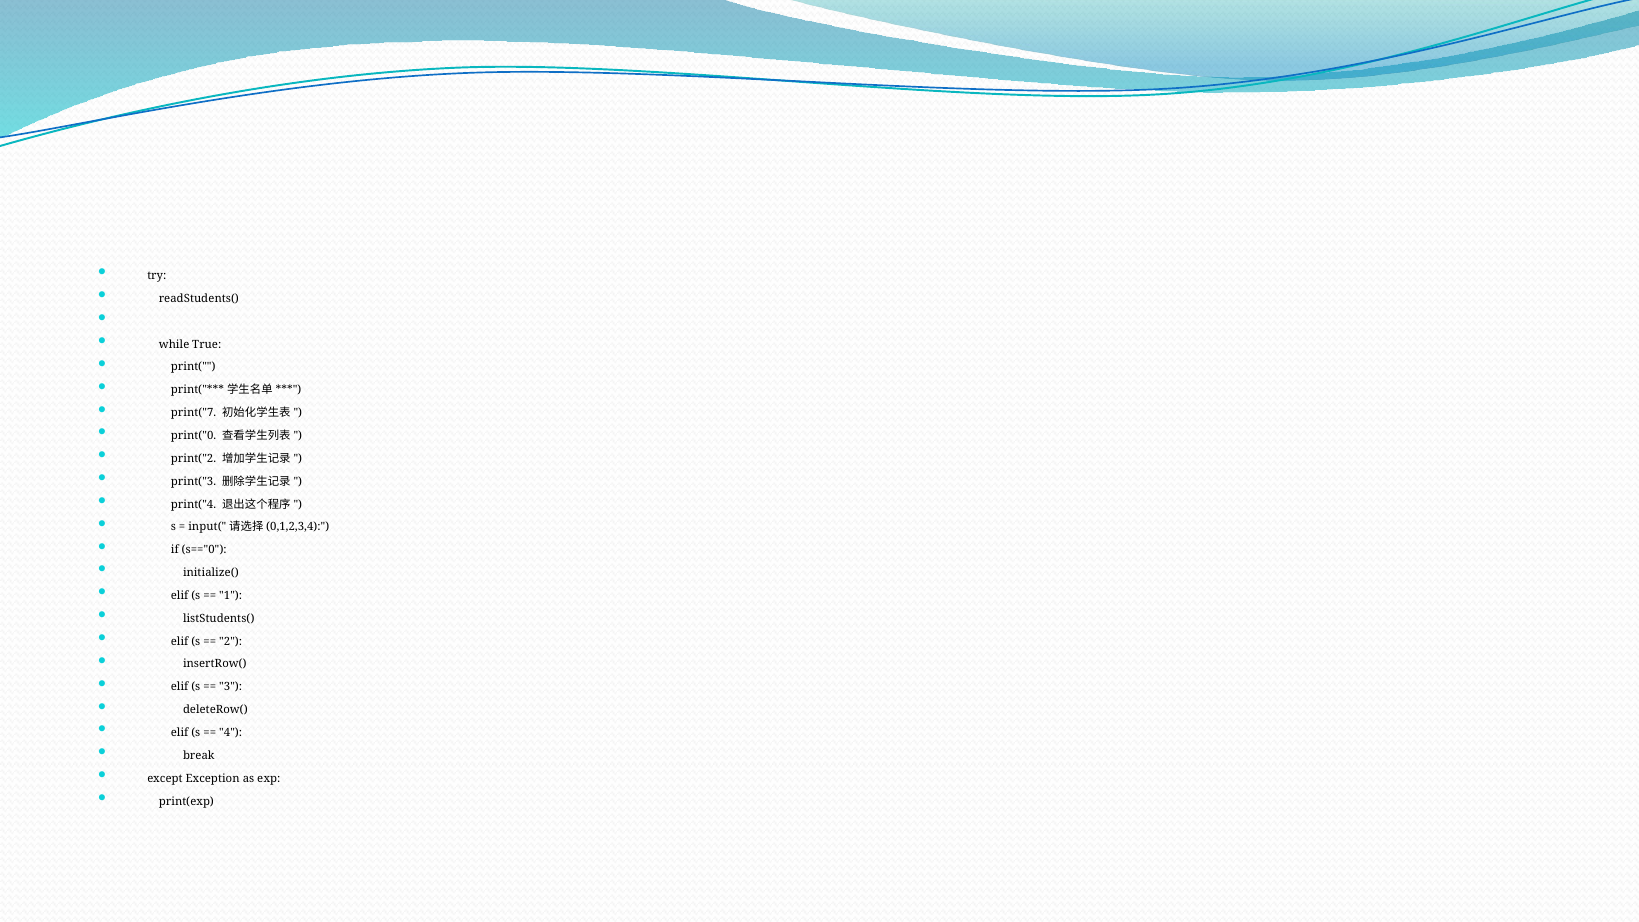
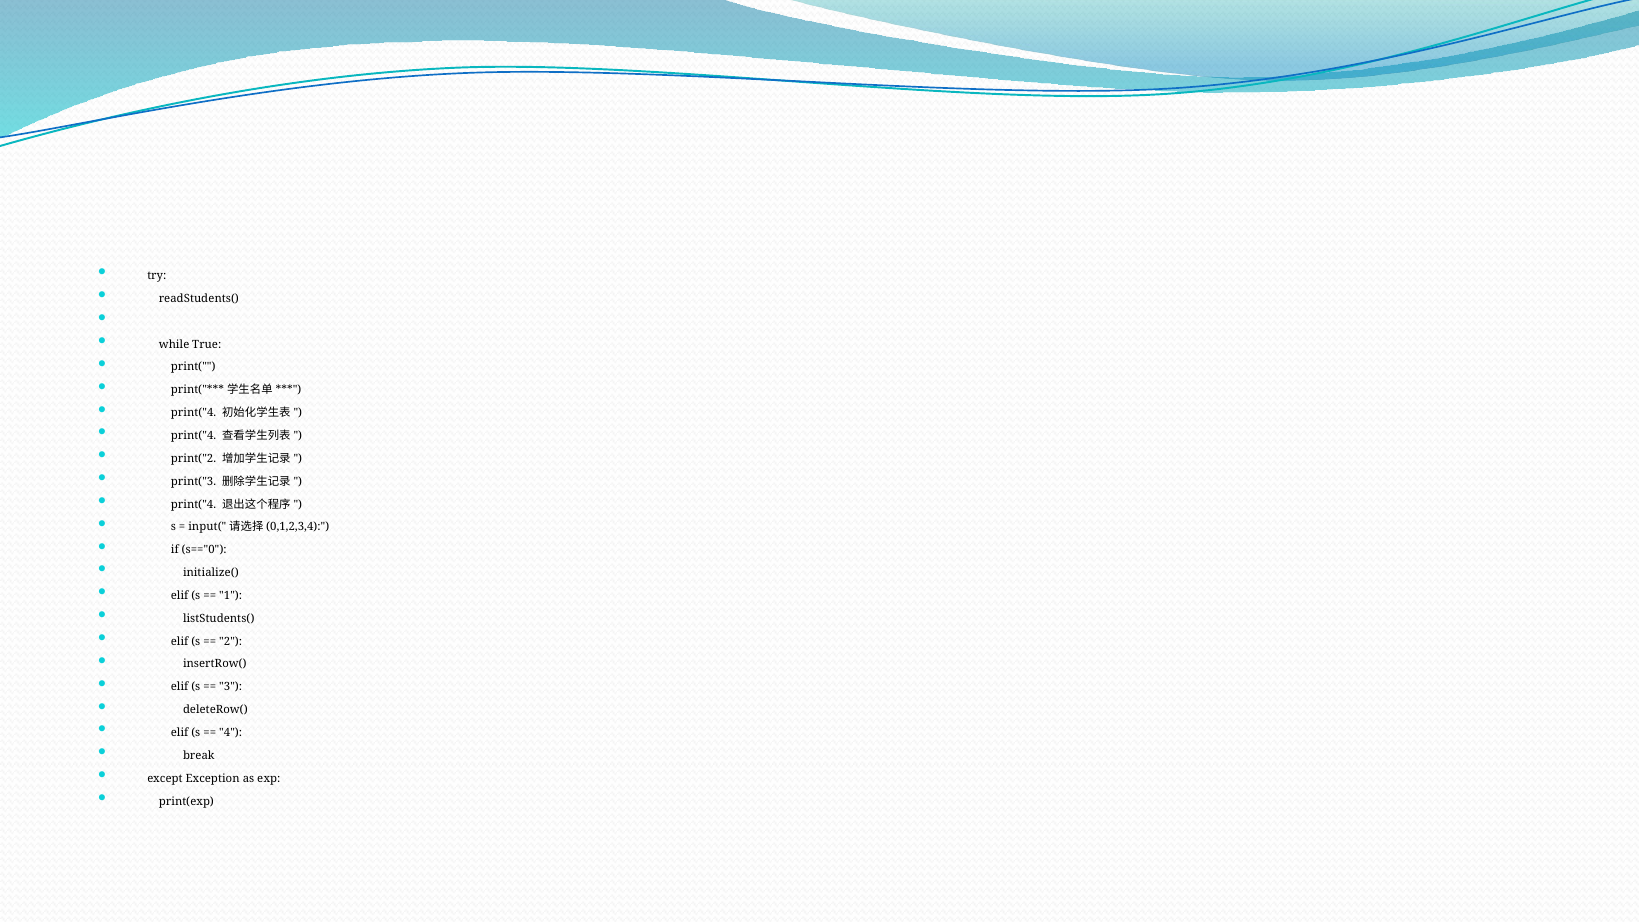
print("7 at (194, 413): print("7 -> print("4
print("0 at (194, 436): print("0 -> print("4
